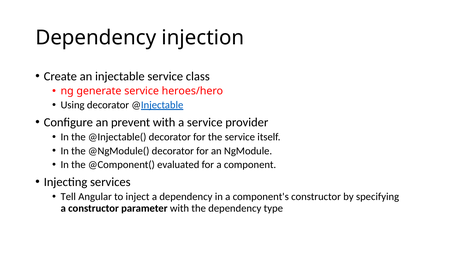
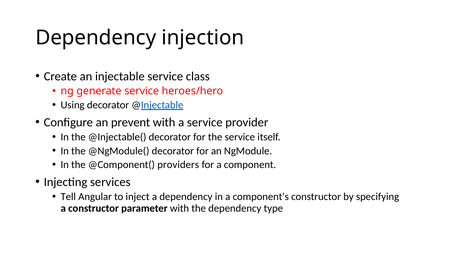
evaluated: evaluated -> providers
